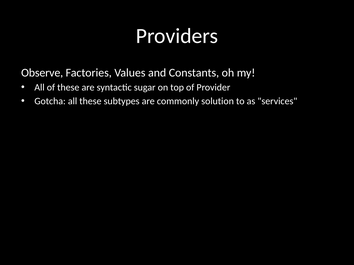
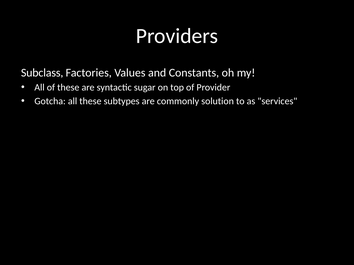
Observe: Observe -> Subclass
